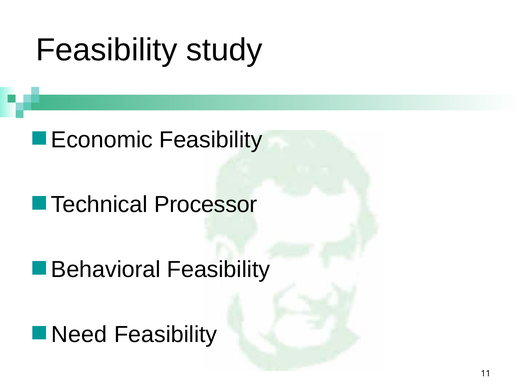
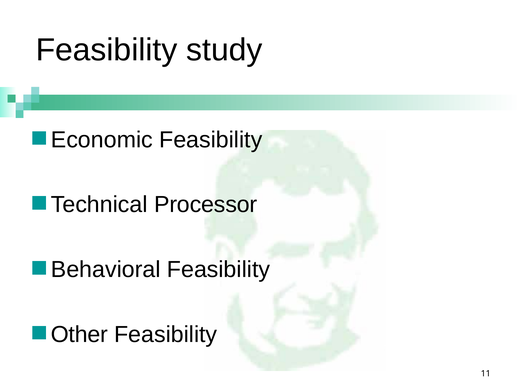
Need: Need -> Other
